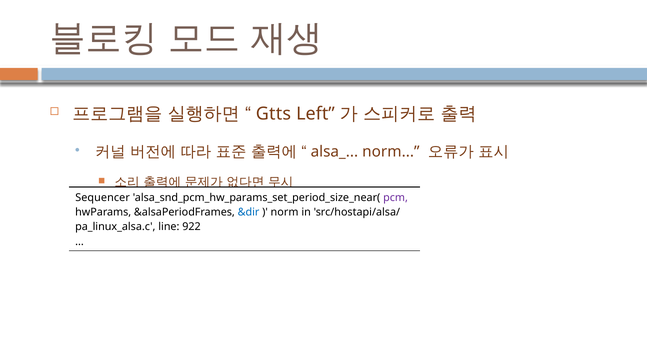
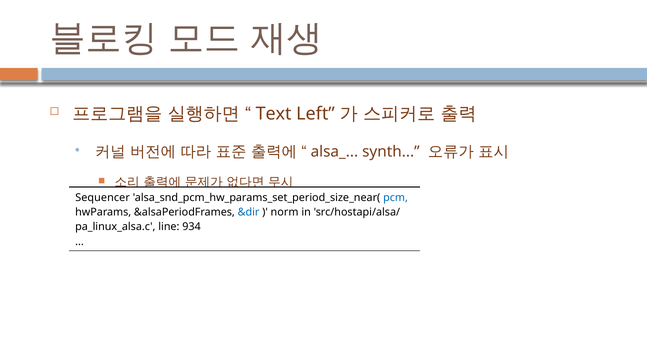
Gtts: Gtts -> Text
alsa_ norm: norm -> synth
pcm colour: purple -> blue
922: 922 -> 934
